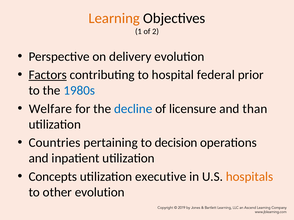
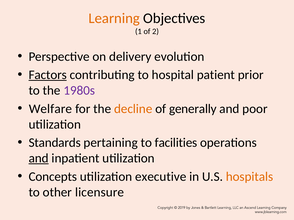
federal: federal -> patient
1980s colour: blue -> purple
decline colour: blue -> orange
licensure: licensure -> generally
than: than -> poor
Countries: Countries -> Standards
decision: decision -> facilities
and at (39, 159) underline: none -> present
other evolution: evolution -> licensure
